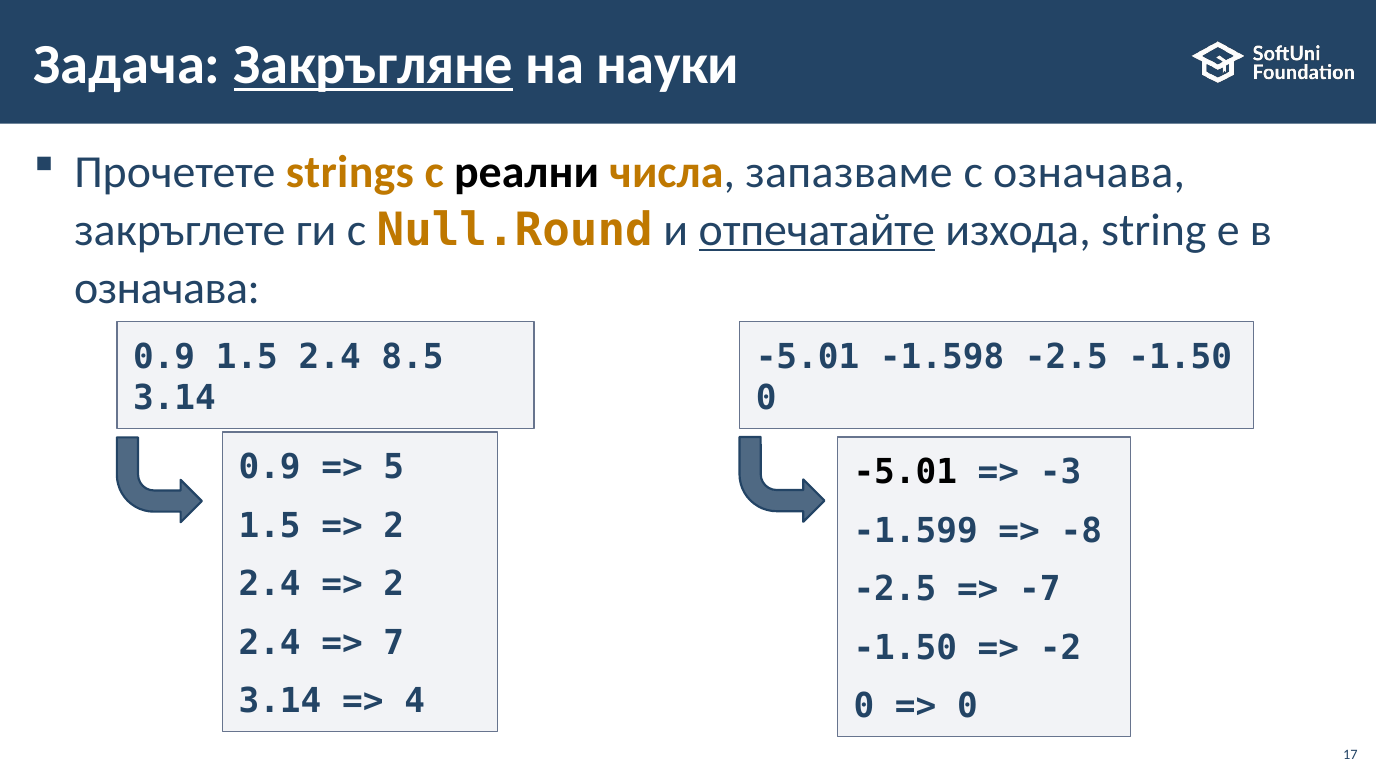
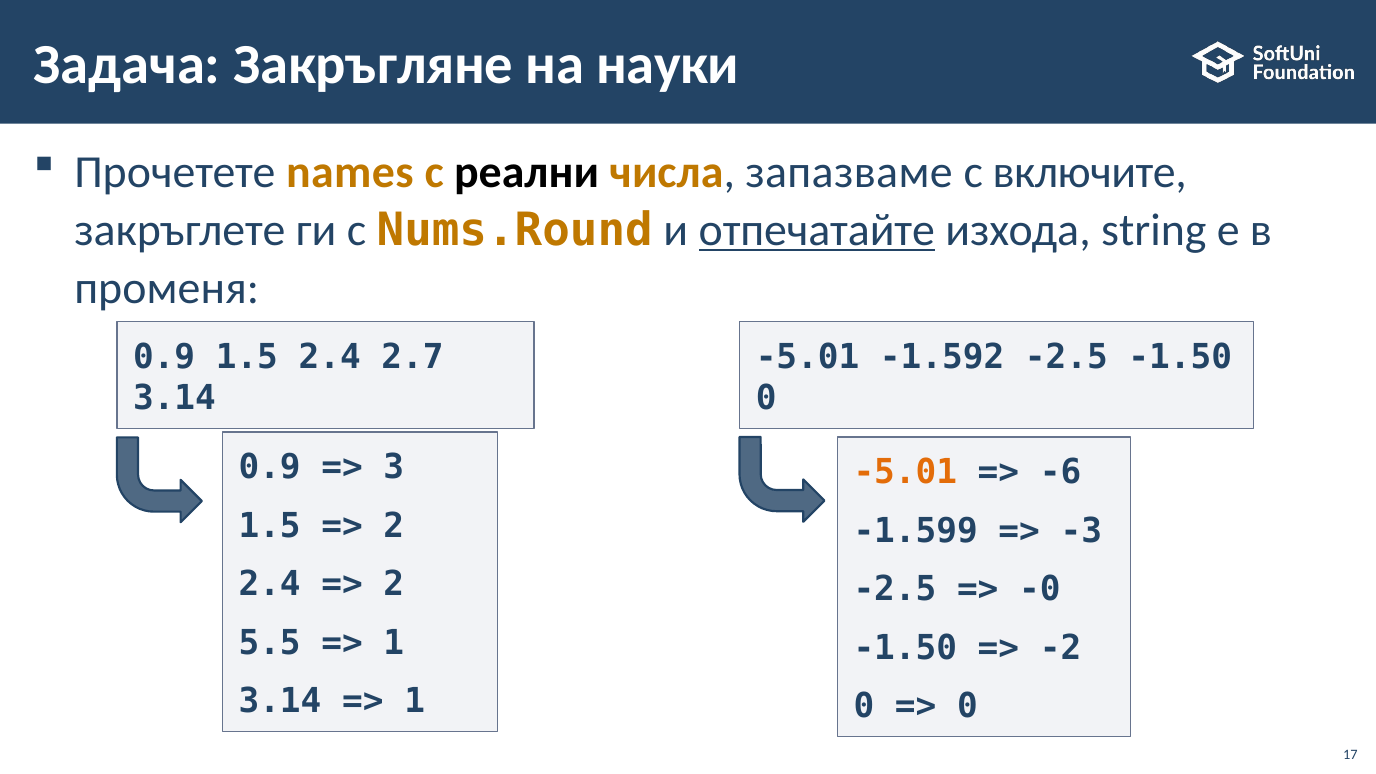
Закръгляне underline: present -> none
strings: strings -> names
с означава: означава -> включите
Null.Round: Null.Round -> Nums.Round
означава at (167, 288): означава -> променя
8.5: 8.5 -> 2.7
-1.598: -1.598 -> -1.592
5: 5 -> 3
-5.01 at (905, 472) colour: black -> orange
-3: -3 -> -6
-8: -8 -> -3
-7: -7 -> -0
2.4 at (270, 643): 2.4 -> 5.5
7 at (394, 643): 7 -> 1
4 at (415, 701): 4 -> 1
